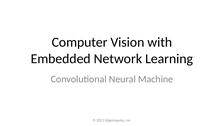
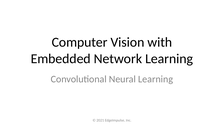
Neural Machine: Machine -> Learning
